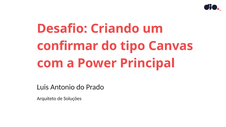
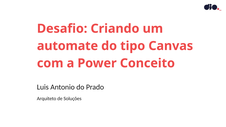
confirmar: confirmar -> automate
Principal: Principal -> Conceito
